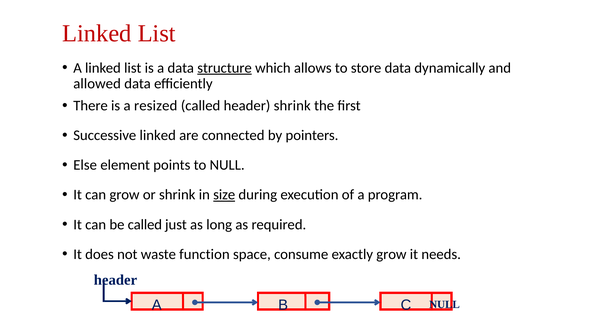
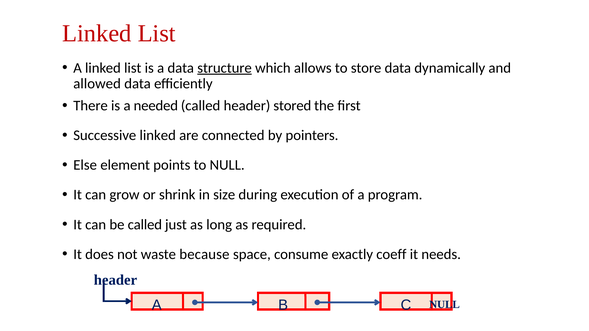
resized: resized -> needed
header shrink: shrink -> stored
size underline: present -> none
function: function -> because
exactly grow: grow -> coeff
